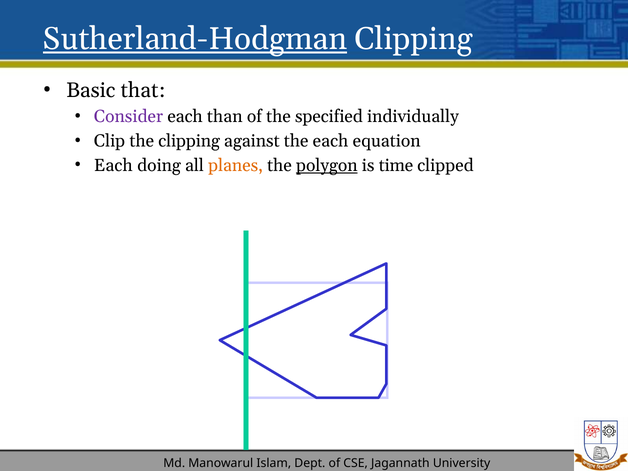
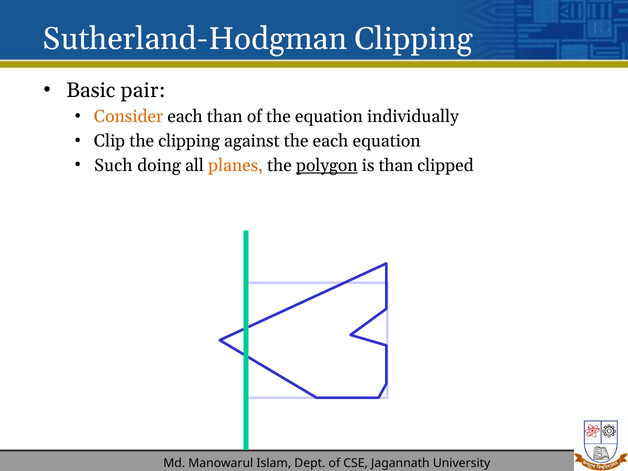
Sutherland-Hodgman underline: present -> none
that: that -> pair
Consider colour: purple -> orange
the specified: specified -> equation
Each at (113, 166): Each -> Such
is time: time -> than
